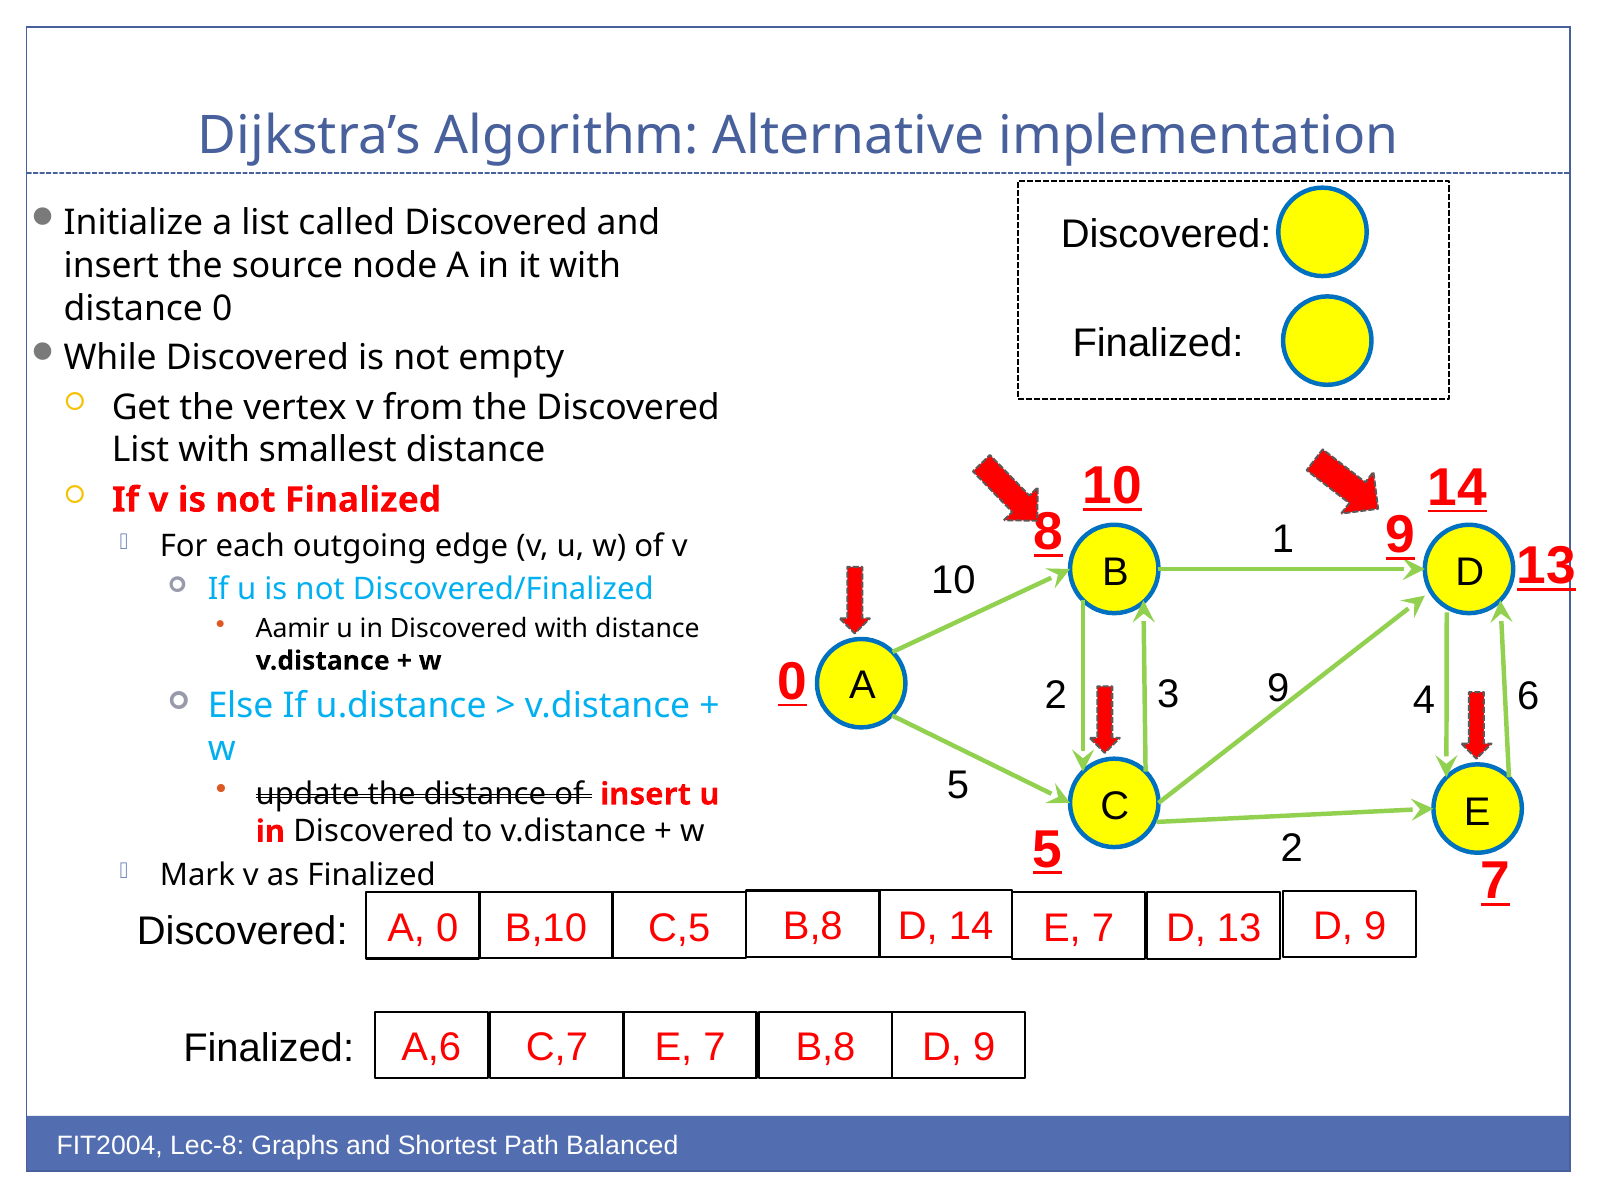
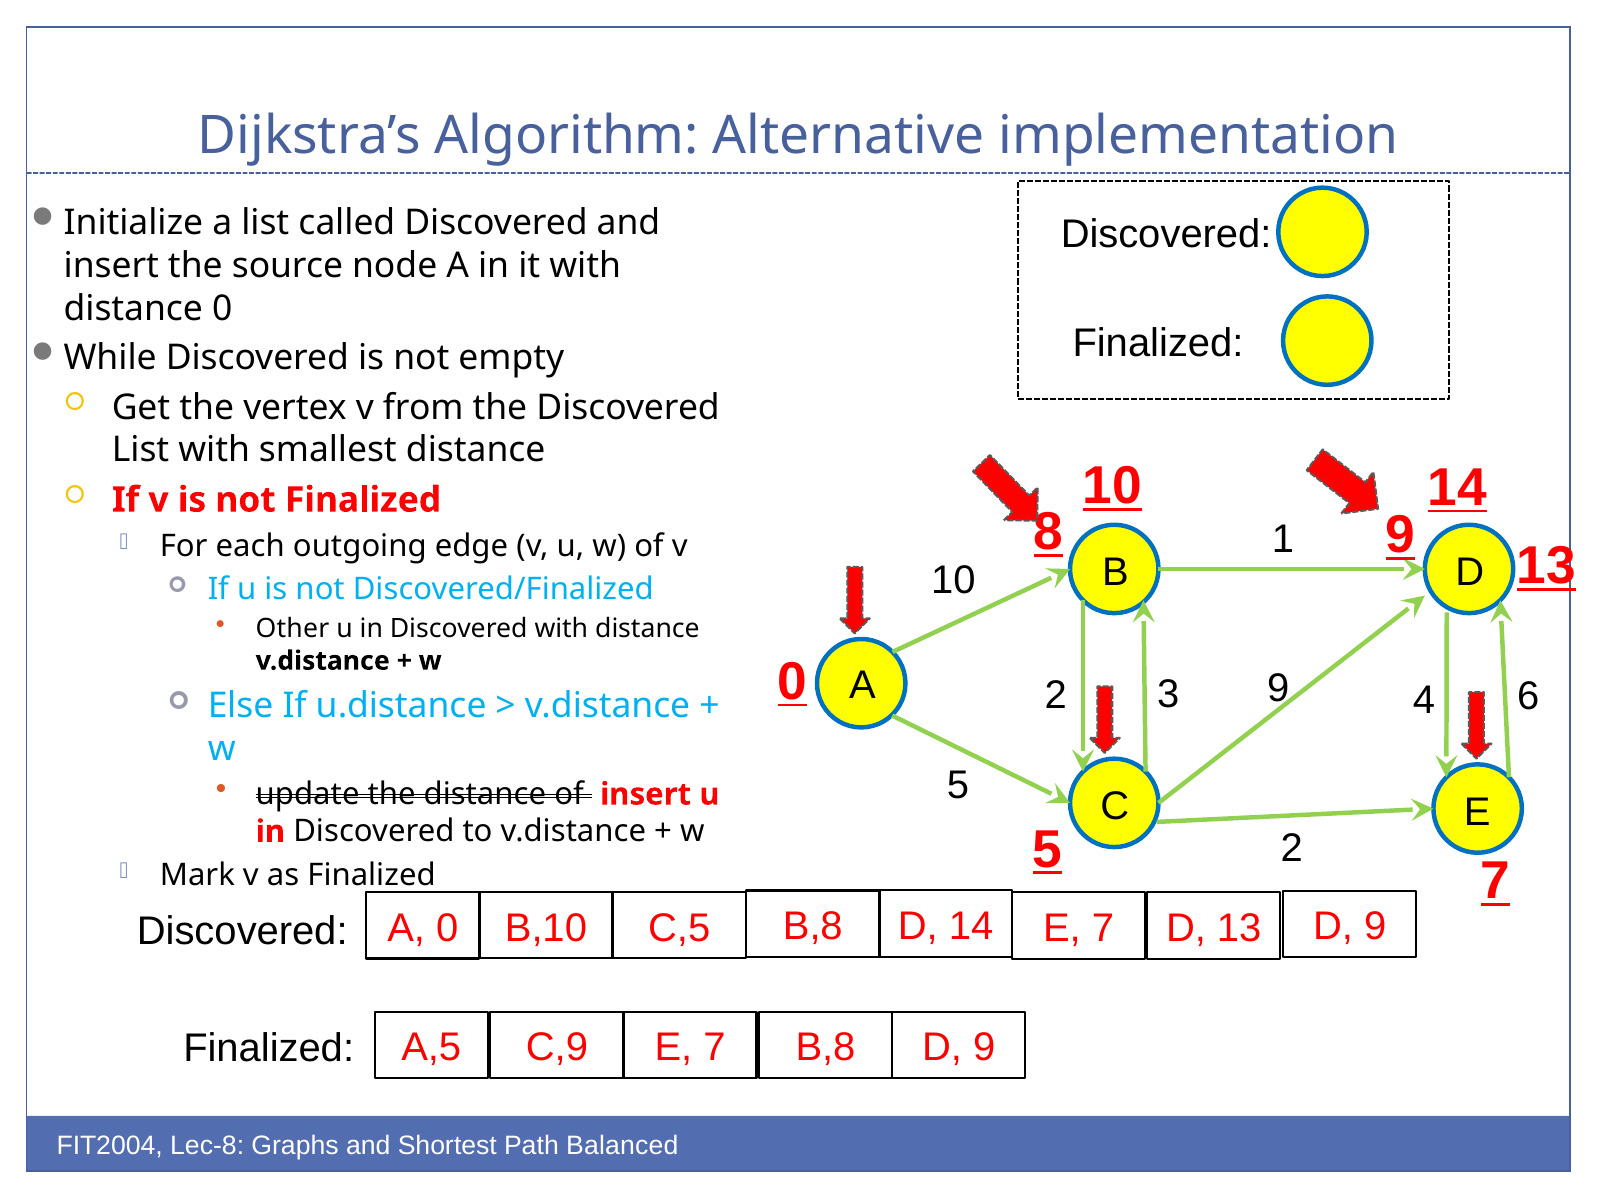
Aamir: Aamir -> Other
A,6: A,6 -> A,5
C,7: C,7 -> C,9
